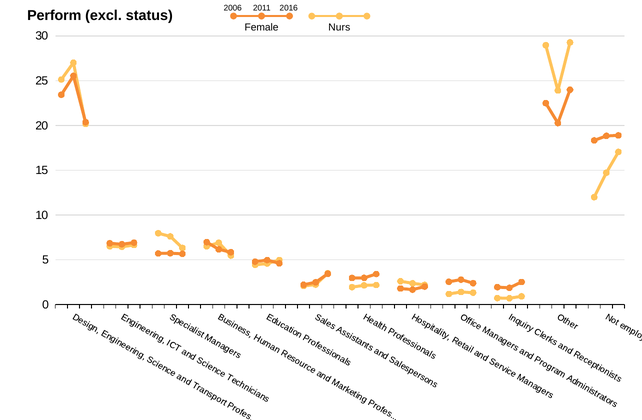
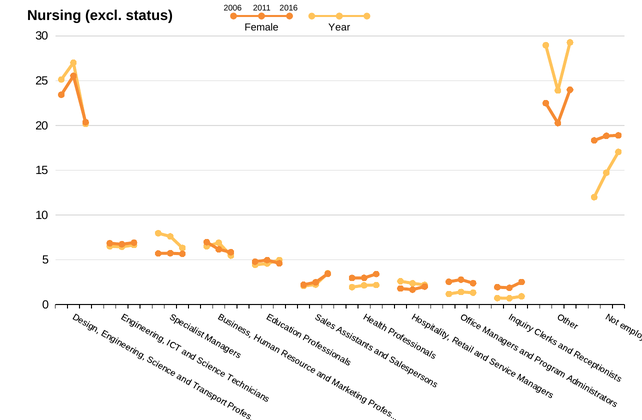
Perform: Perform -> Nursing
Nurs: Nurs -> Year
